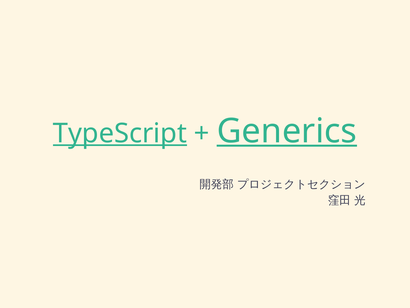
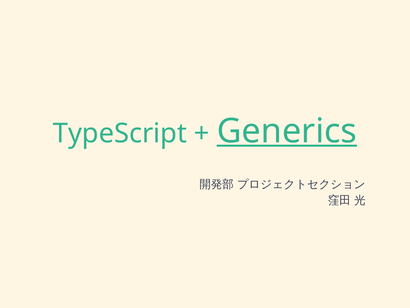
TypeScript underline: present -> none
